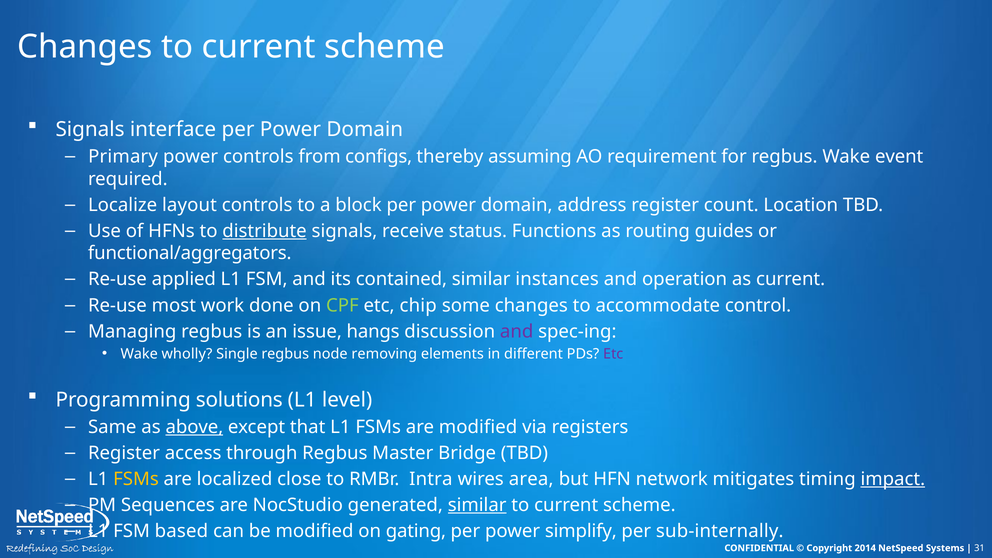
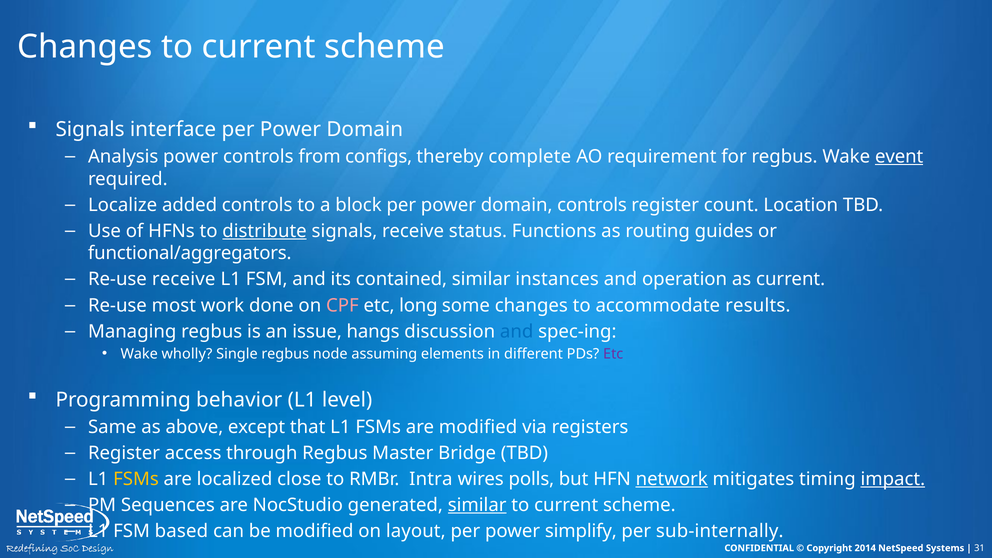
Primary: Primary -> Analysis
assuming: assuming -> complete
event underline: none -> present
layout: layout -> added
domain address: address -> controls
Re-use applied: applied -> receive
CPF colour: light green -> pink
chip: chip -> long
control: control -> results
and at (517, 331) colour: purple -> blue
removing: removing -> assuming
solutions: solutions -> behavior
above underline: present -> none
area: area -> polls
network underline: none -> present
gating: gating -> layout
